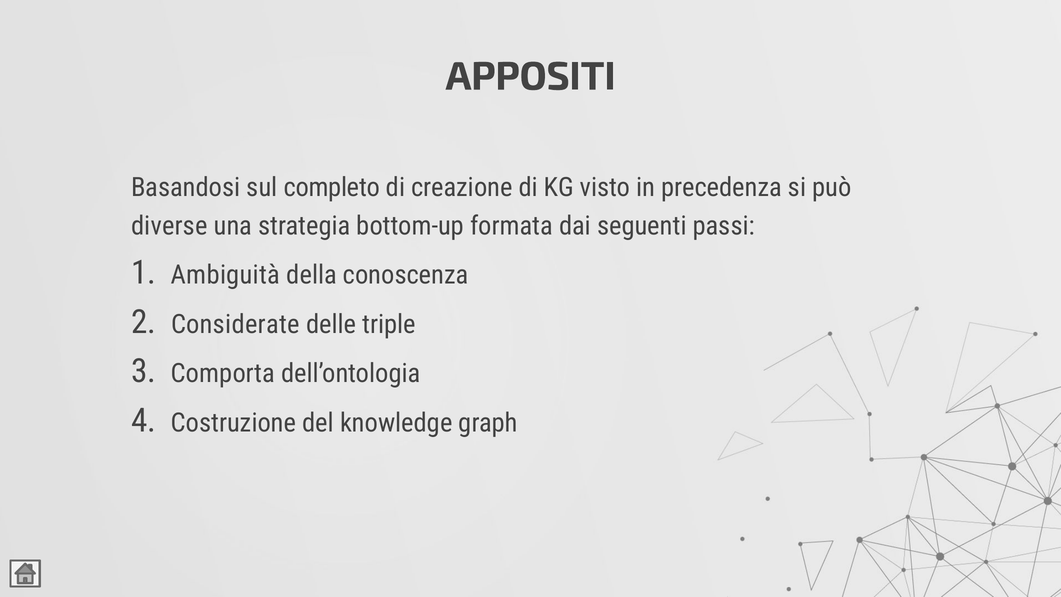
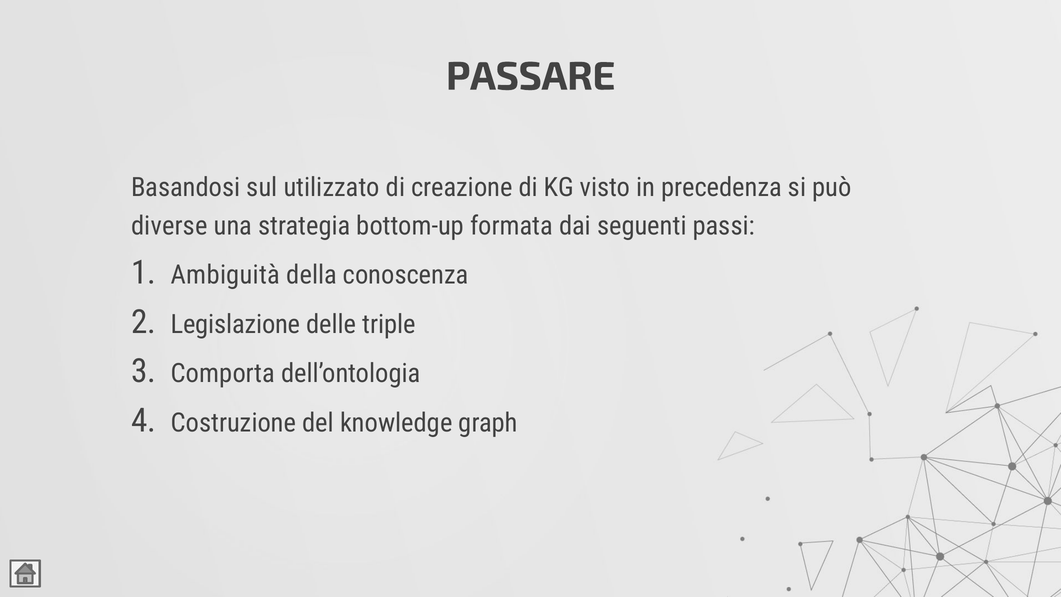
APPOSITI: APPOSITI -> PASSARE
completo: completo -> utilizzato
Considerate: Considerate -> Legislazione
